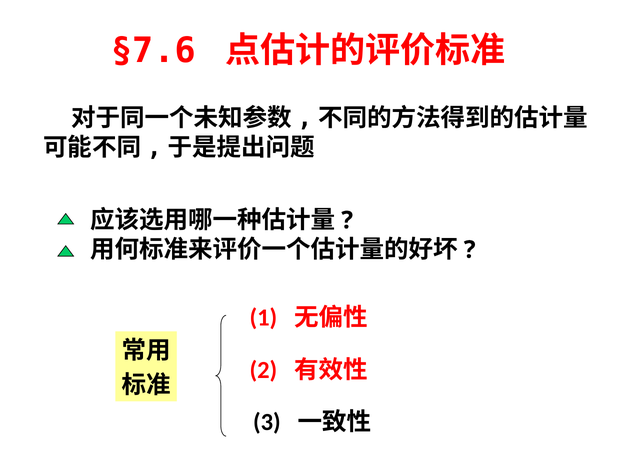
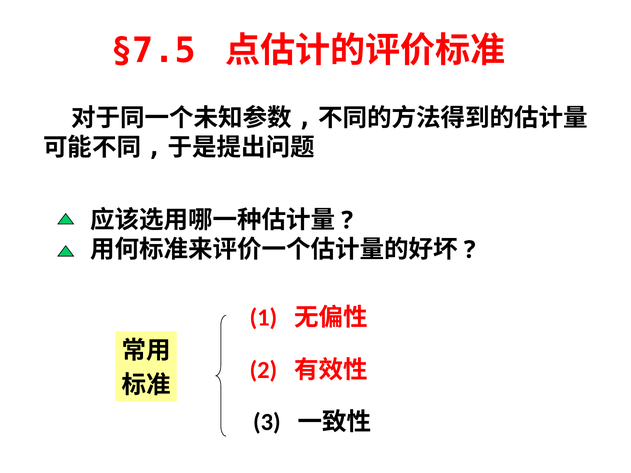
§7.6: §7.6 -> §7.5
